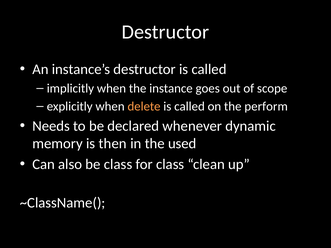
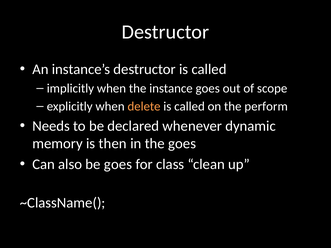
the used: used -> goes
be class: class -> goes
